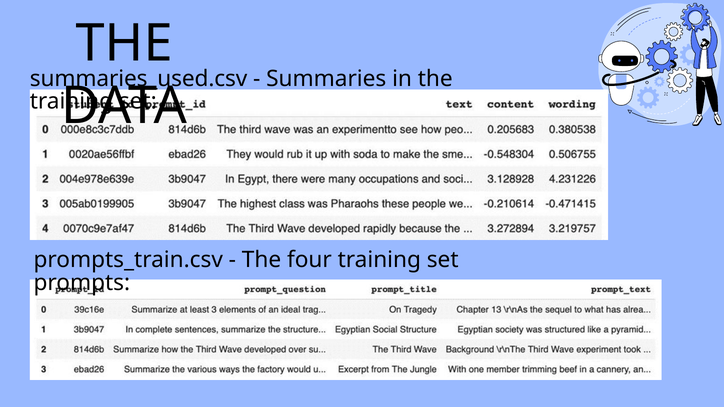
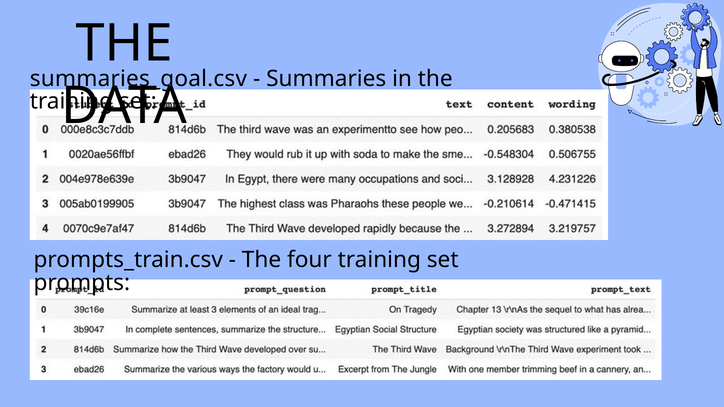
summaries_used.csv: summaries_used.csv -> summaries_goal.csv
